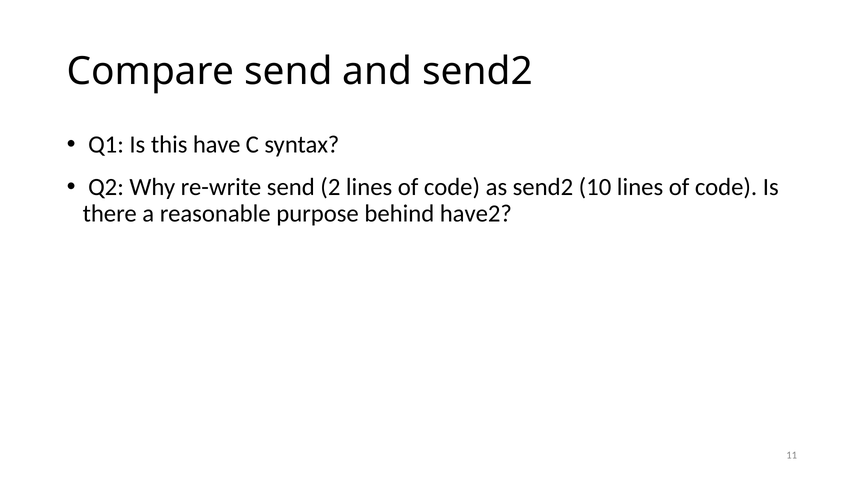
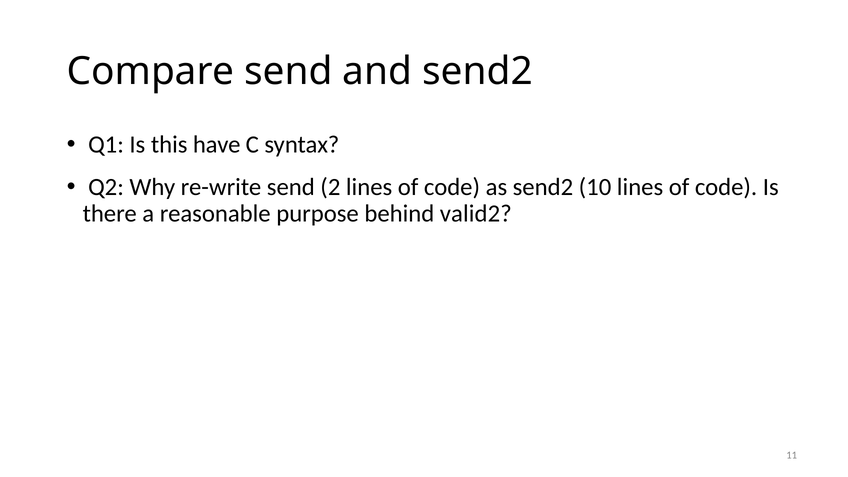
have2: have2 -> valid2
